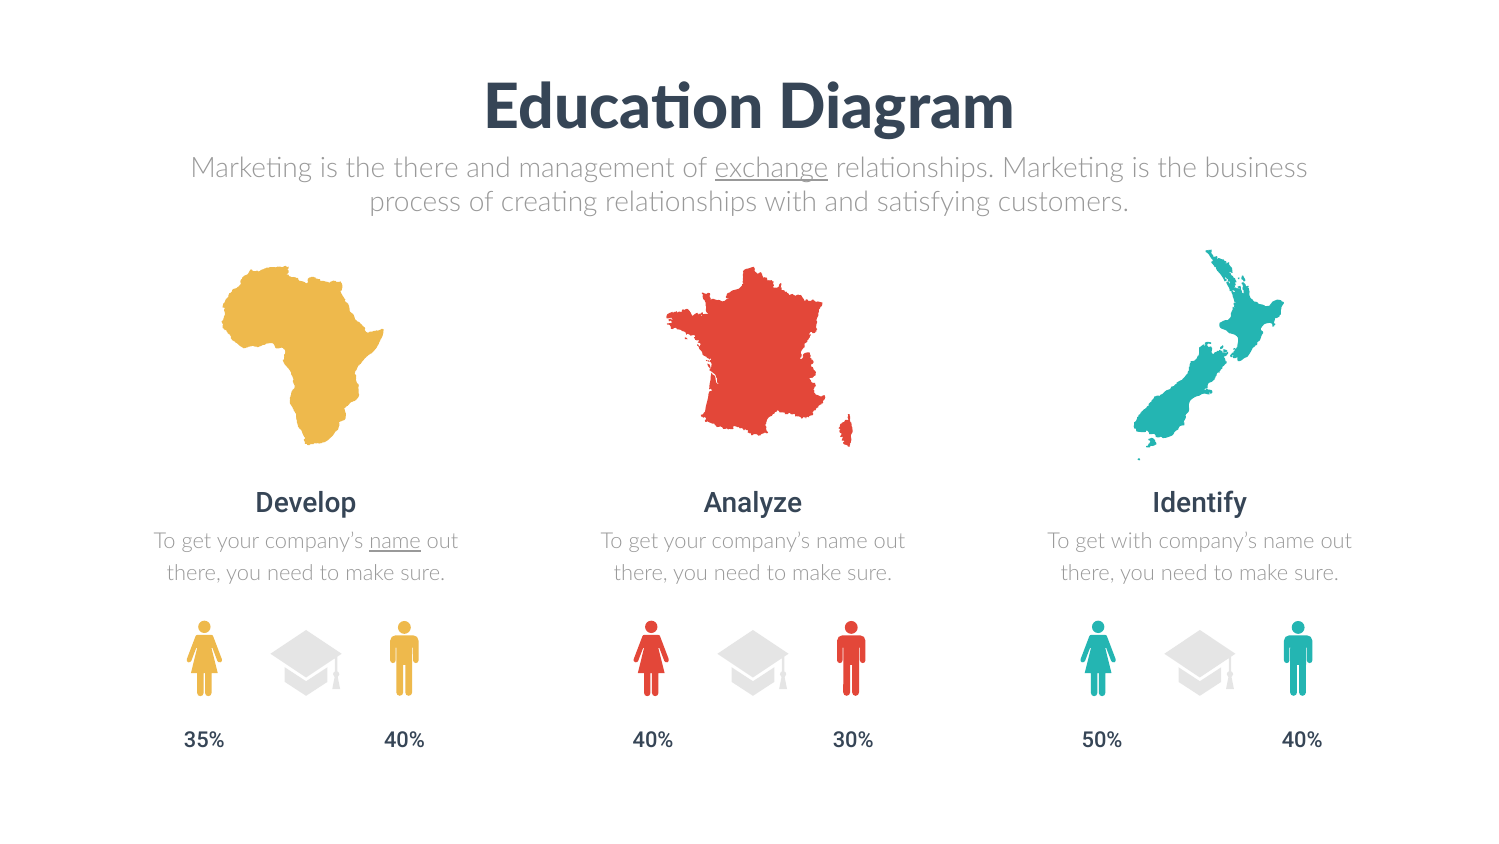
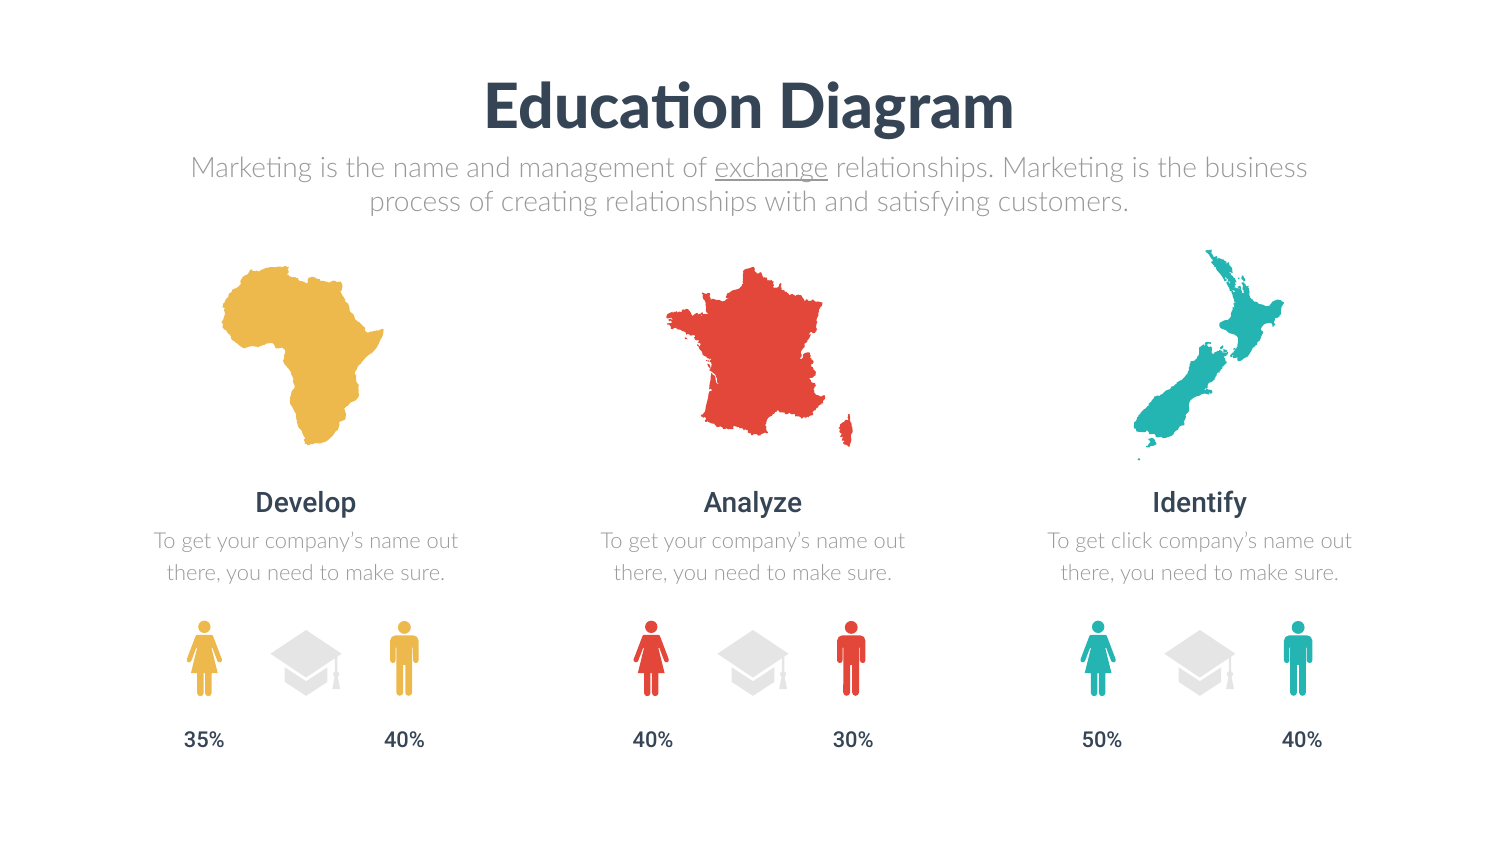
the there: there -> name
name at (395, 541) underline: present -> none
get with: with -> click
